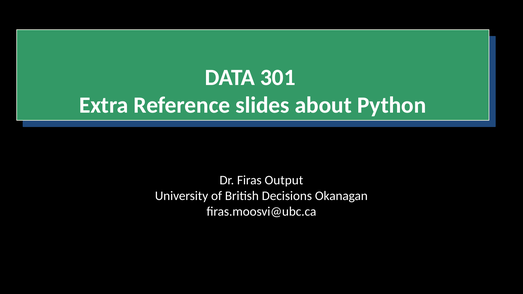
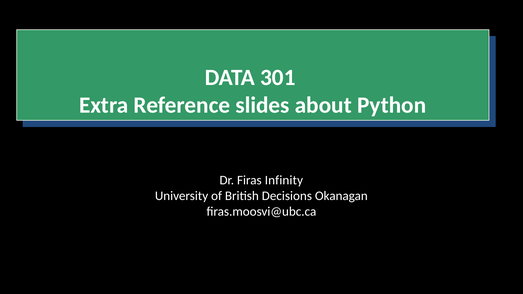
Output: Output -> Infinity
